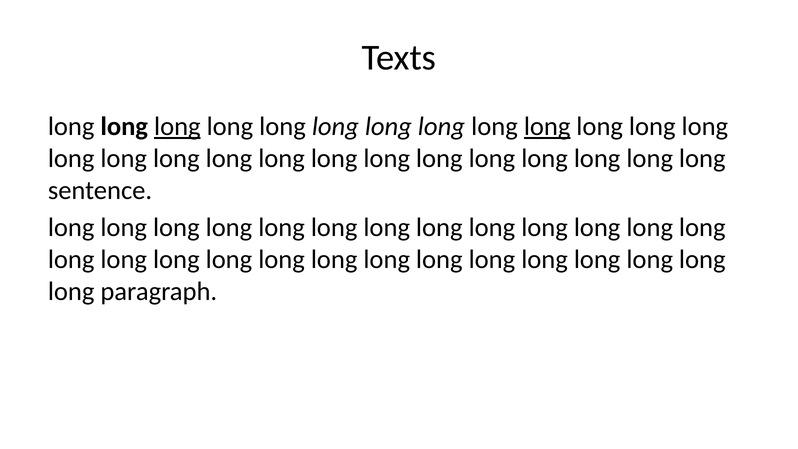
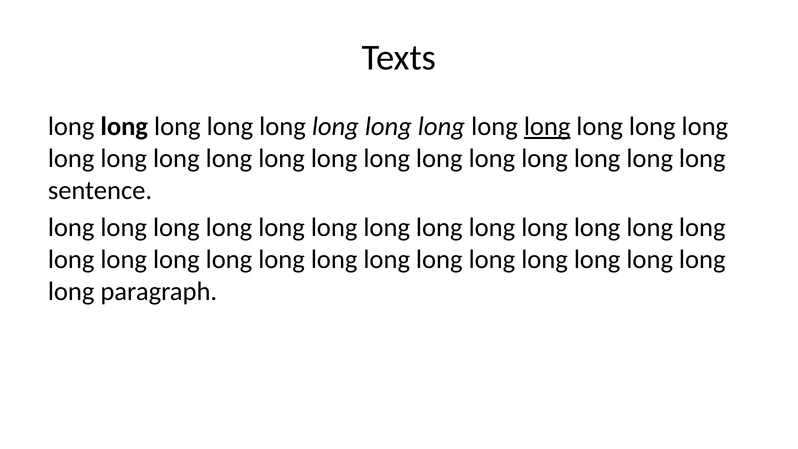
long at (177, 127) underline: present -> none
